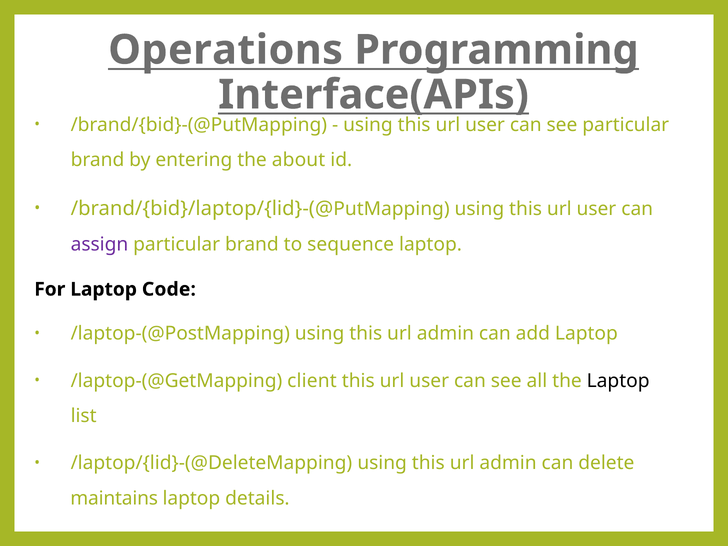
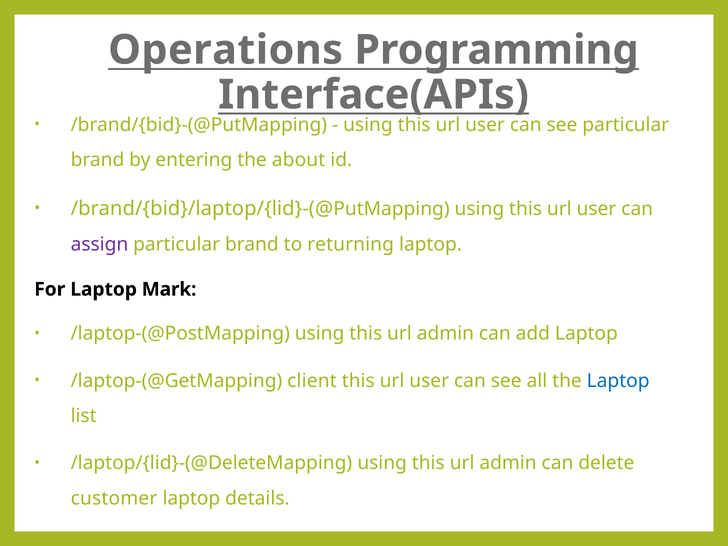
sequence: sequence -> returning
Code: Code -> Mark
Laptop at (618, 381) colour: black -> blue
maintains: maintains -> customer
